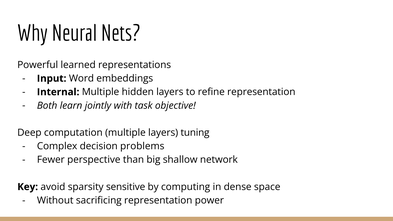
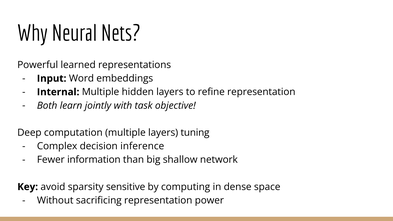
problems: problems -> inference
perspective: perspective -> information
